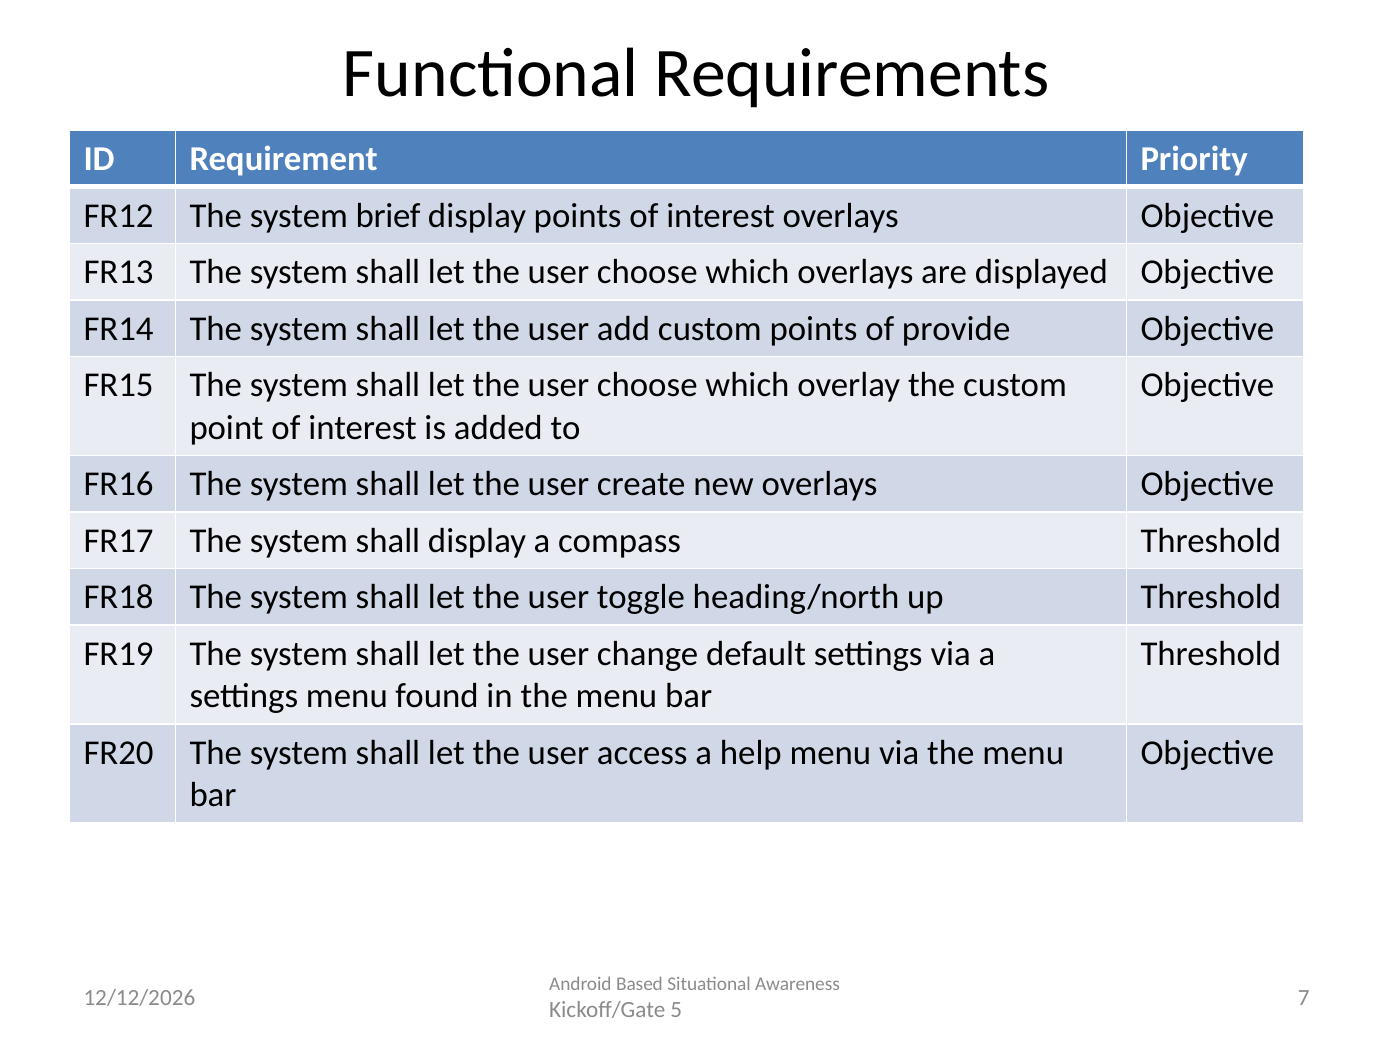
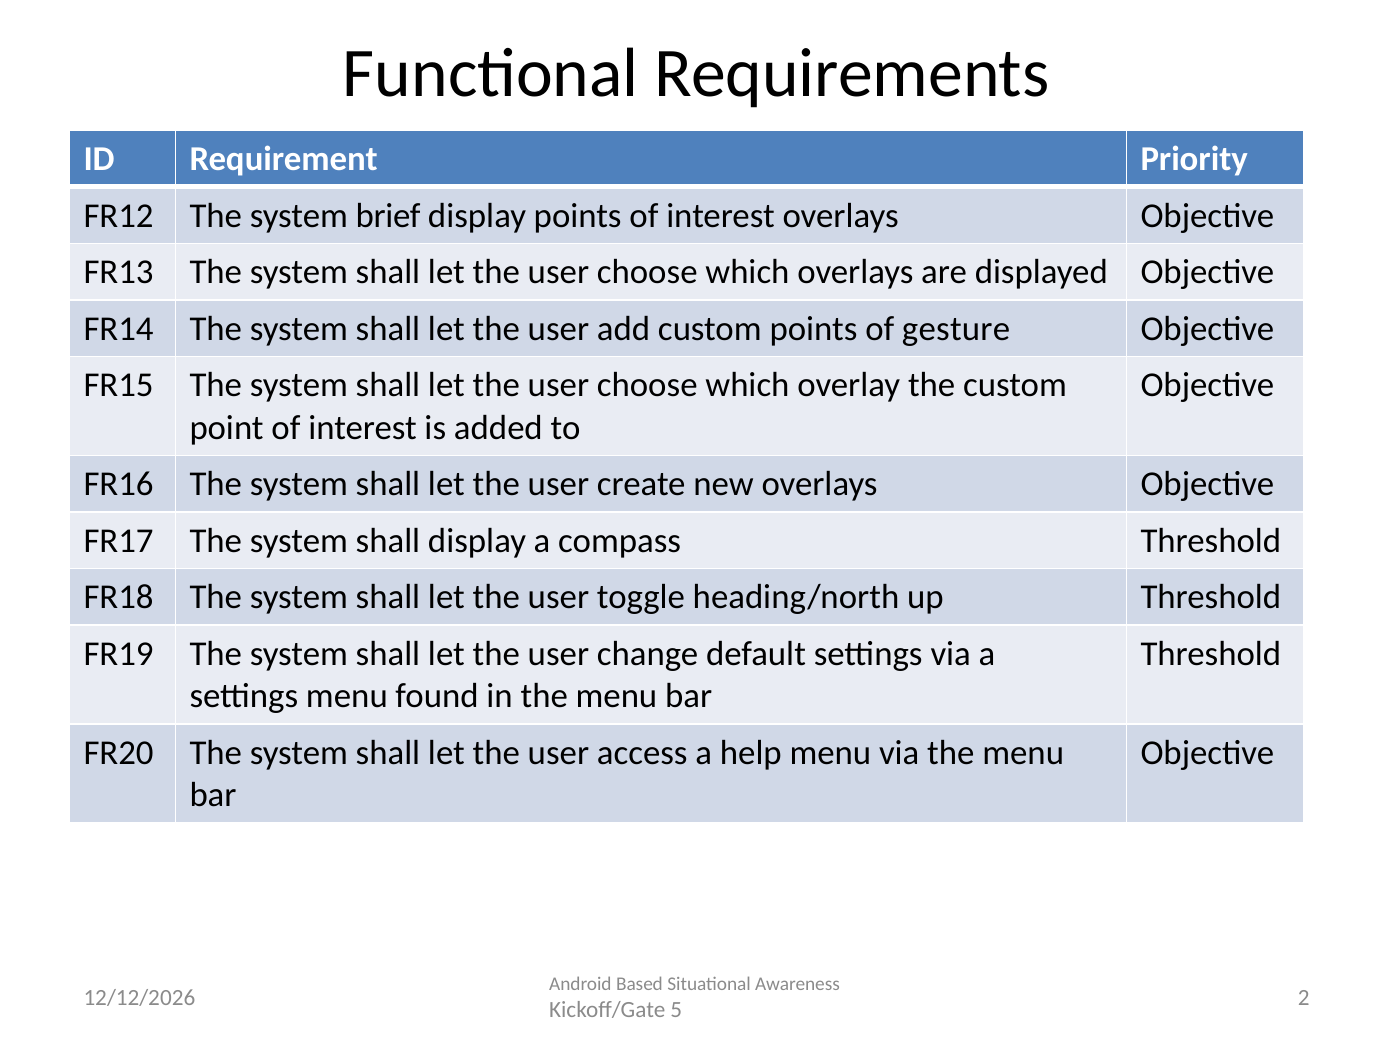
provide: provide -> gesture
7: 7 -> 2
